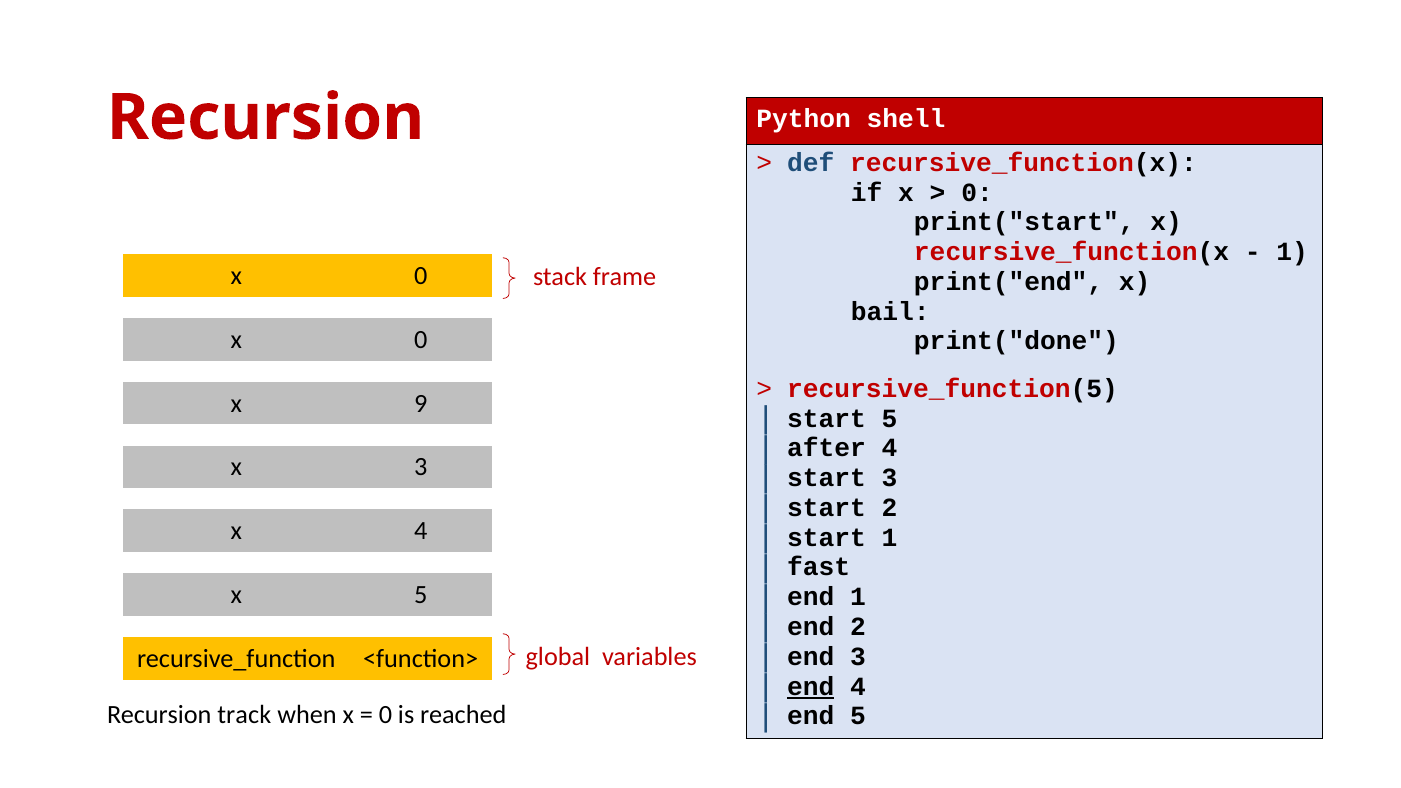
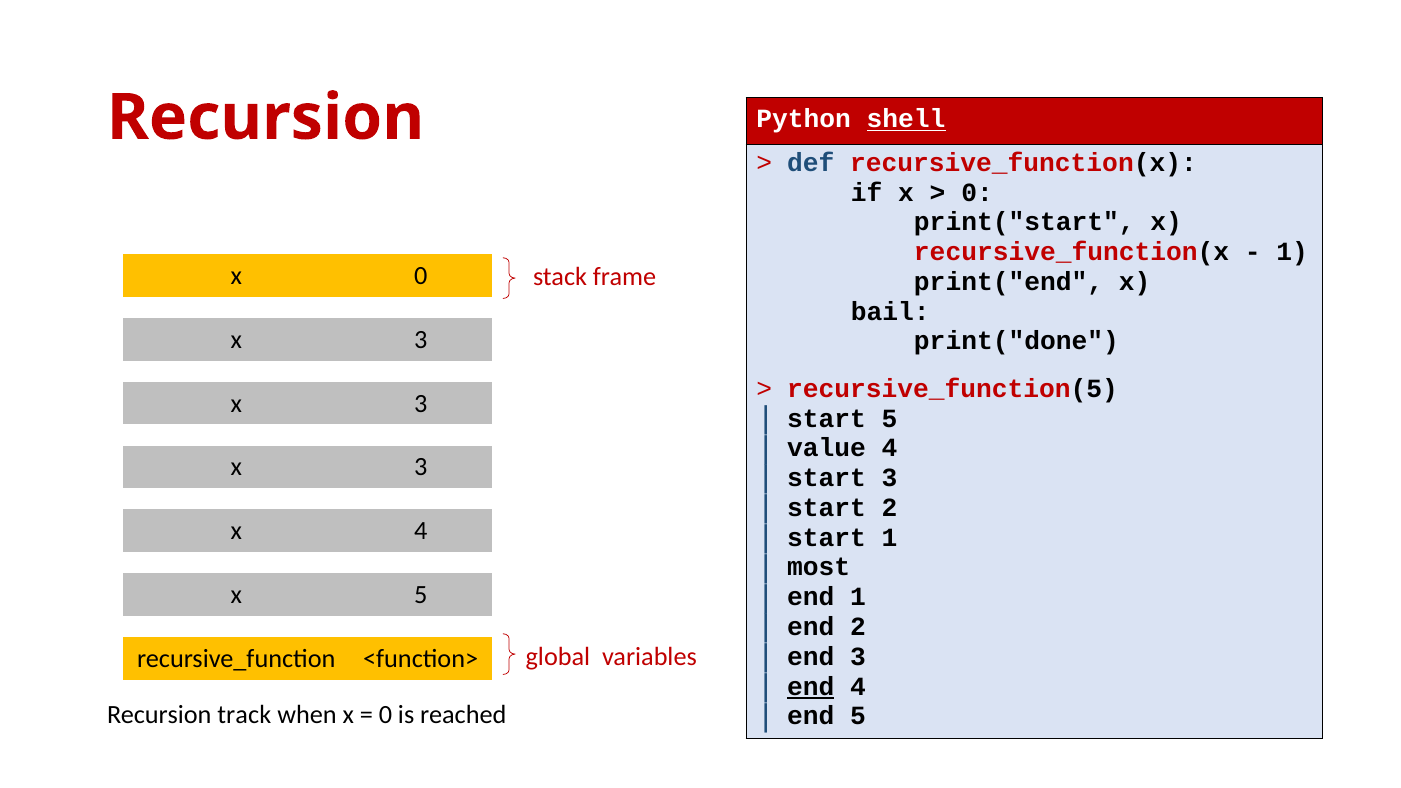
shell underline: none -> present
0 at (421, 340): 0 -> 3
9 at (421, 403): 9 -> 3
after: after -> value
fast: fast -> most
